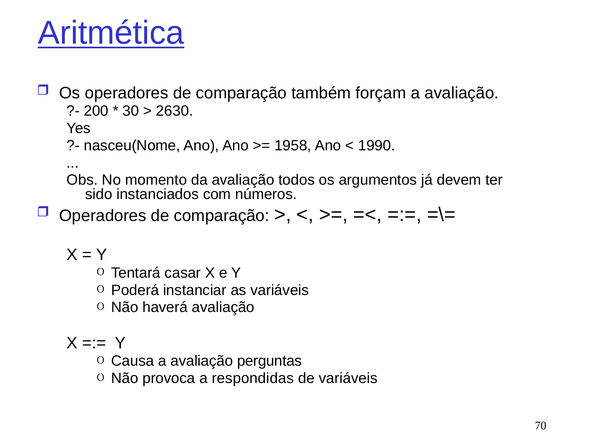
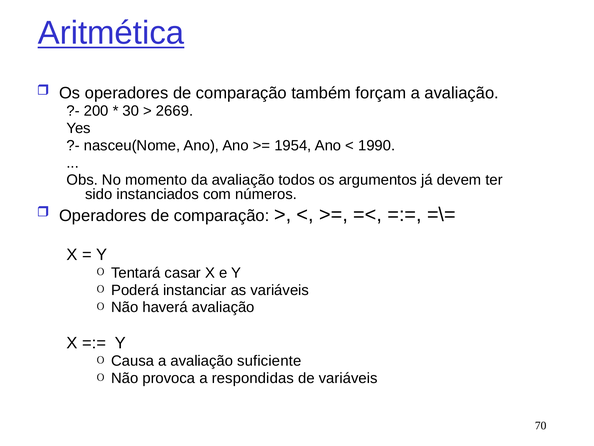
2630: 2630 -> 2669
1958: 1958 -> 1954
perguntas: perguntas -> suficiente
